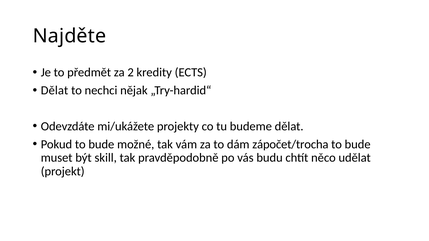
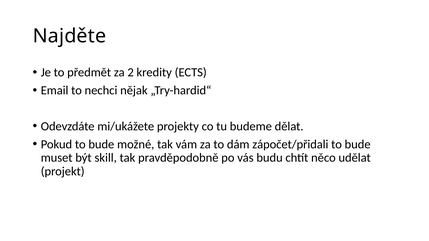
Dělat at (54, 91): Dělat -> Email
zápočet/trocha: zápočet/trocha -> zápočet/přidali
